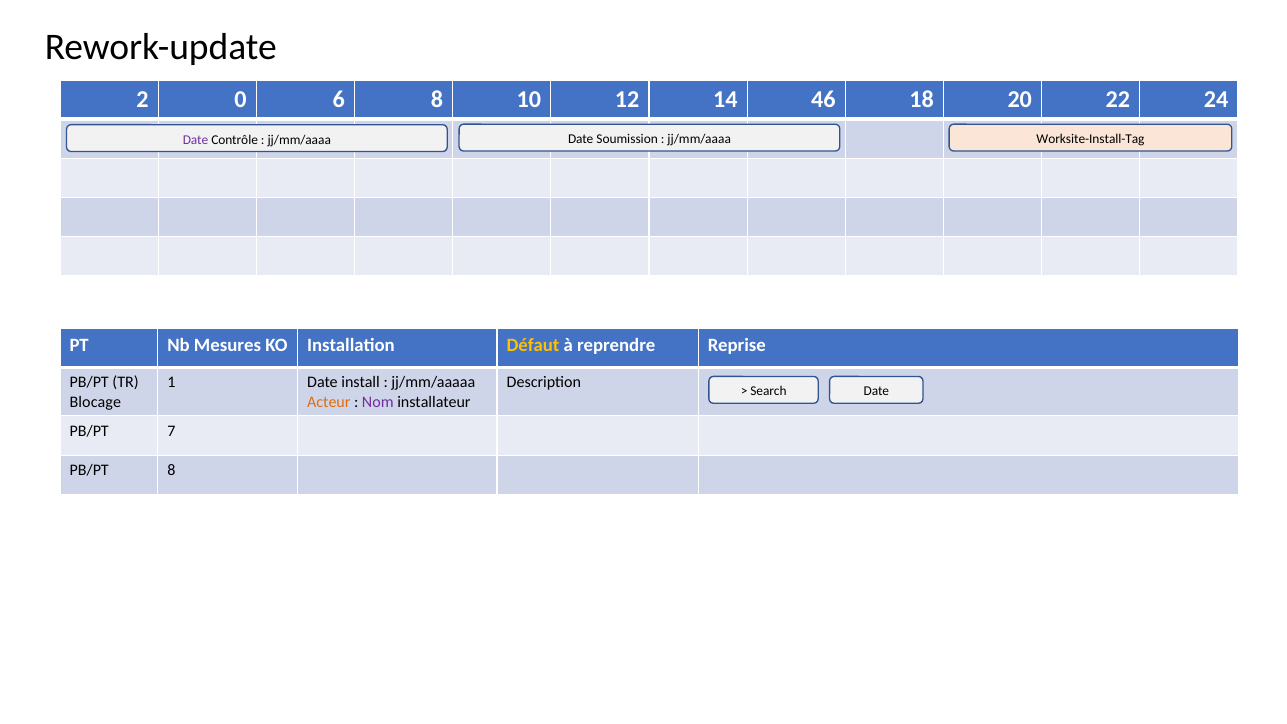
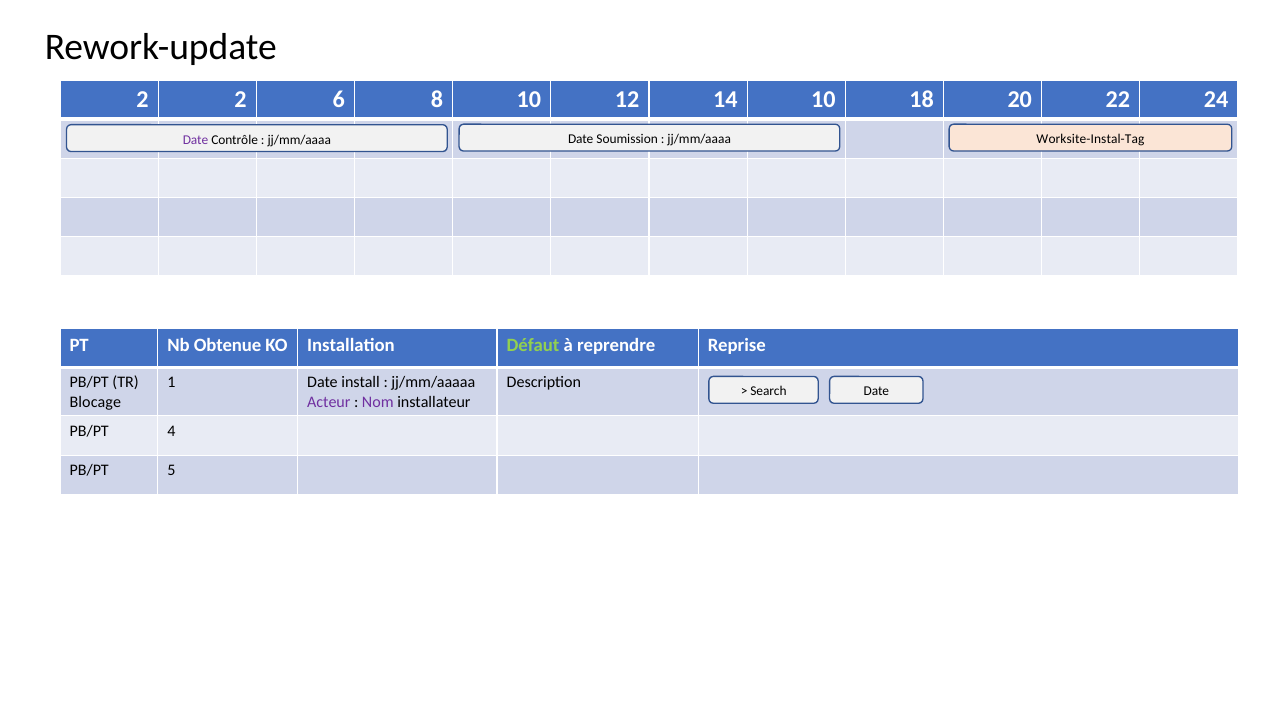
2 0: 0 -> 2
14 46: 46 -> 10
Worksite-Install-Tag: Worksite-Install-Tag -> Worksite-Instal-Tag
Mesures: Mesures -> Obtenue
Défaut colour: yellow -> light green
Acteur colour: orange -> purple
7: 7 -> 4
PB/PT 8: 8 -> 5
